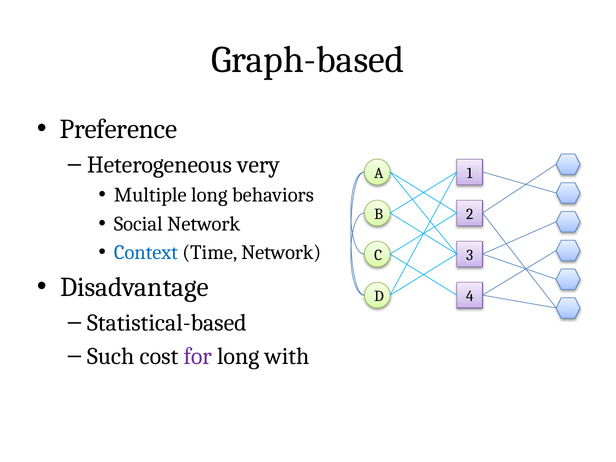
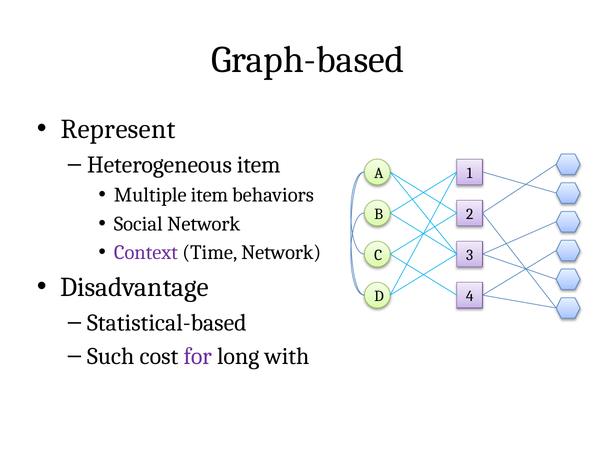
Preference: Preference -> Represent
Heterogeneous very: very -> item
Multiple long: long -> item
Context colour: blue -> purple
